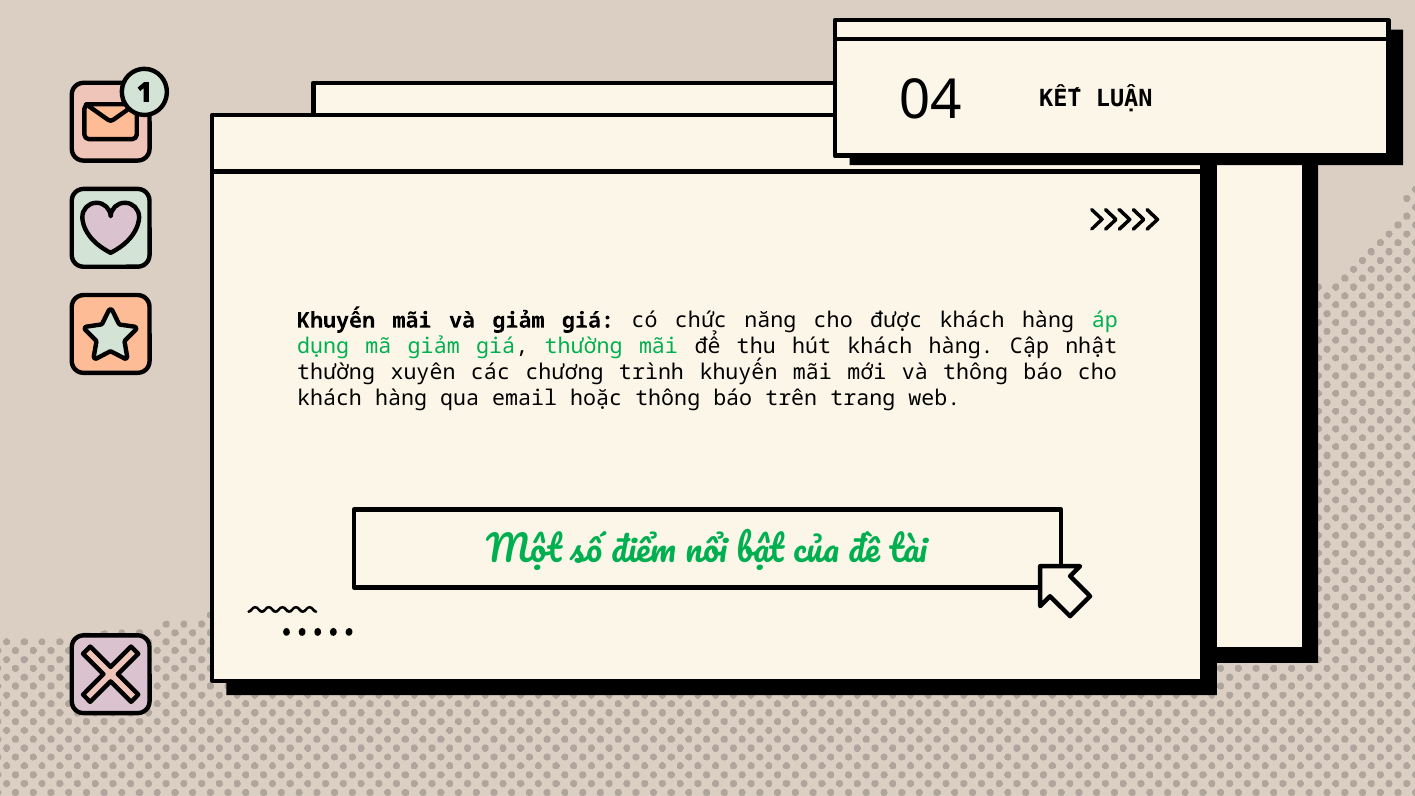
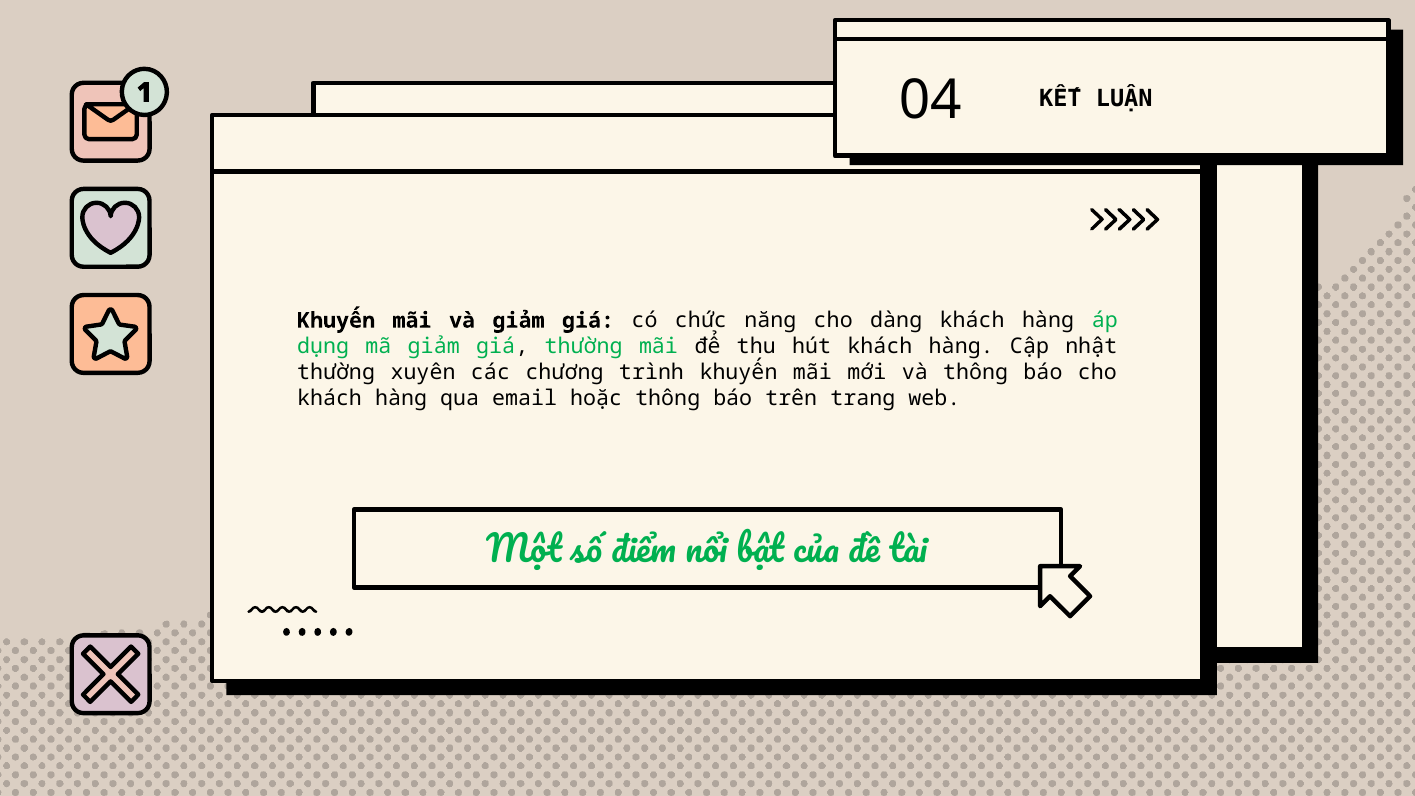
được: được -> dàng
